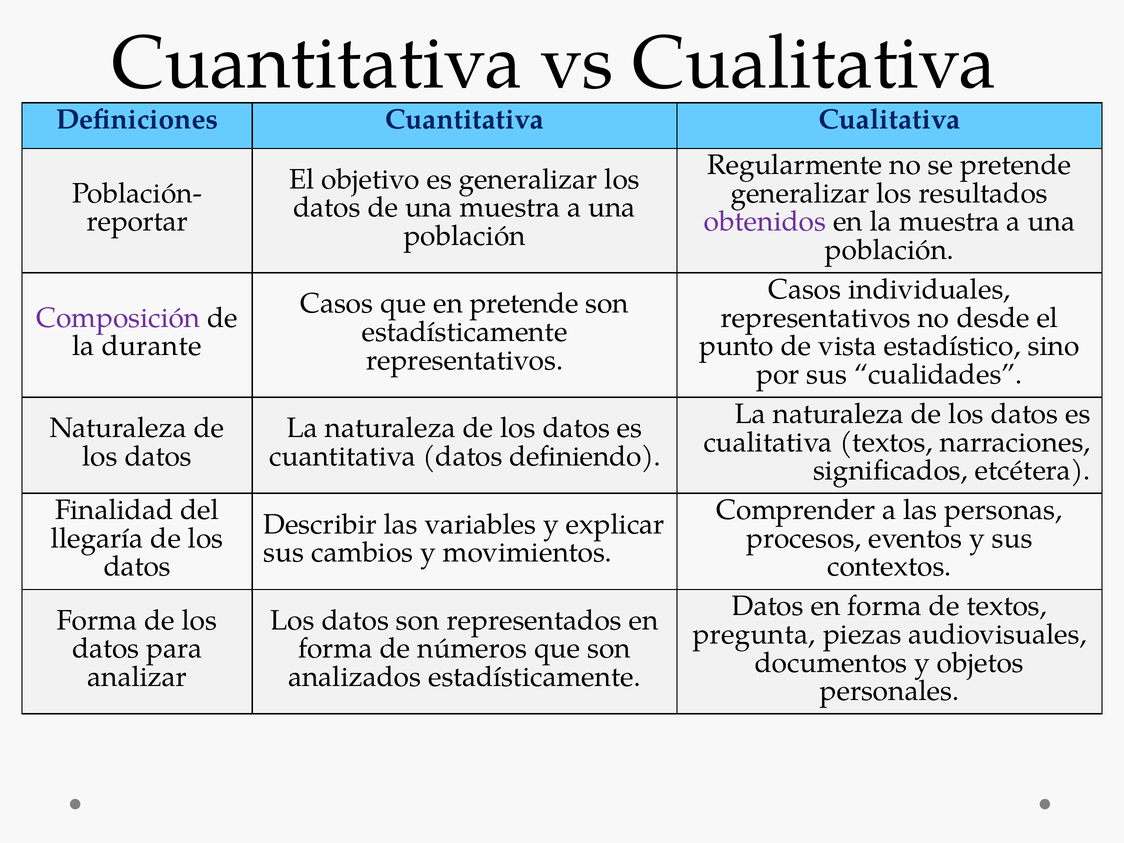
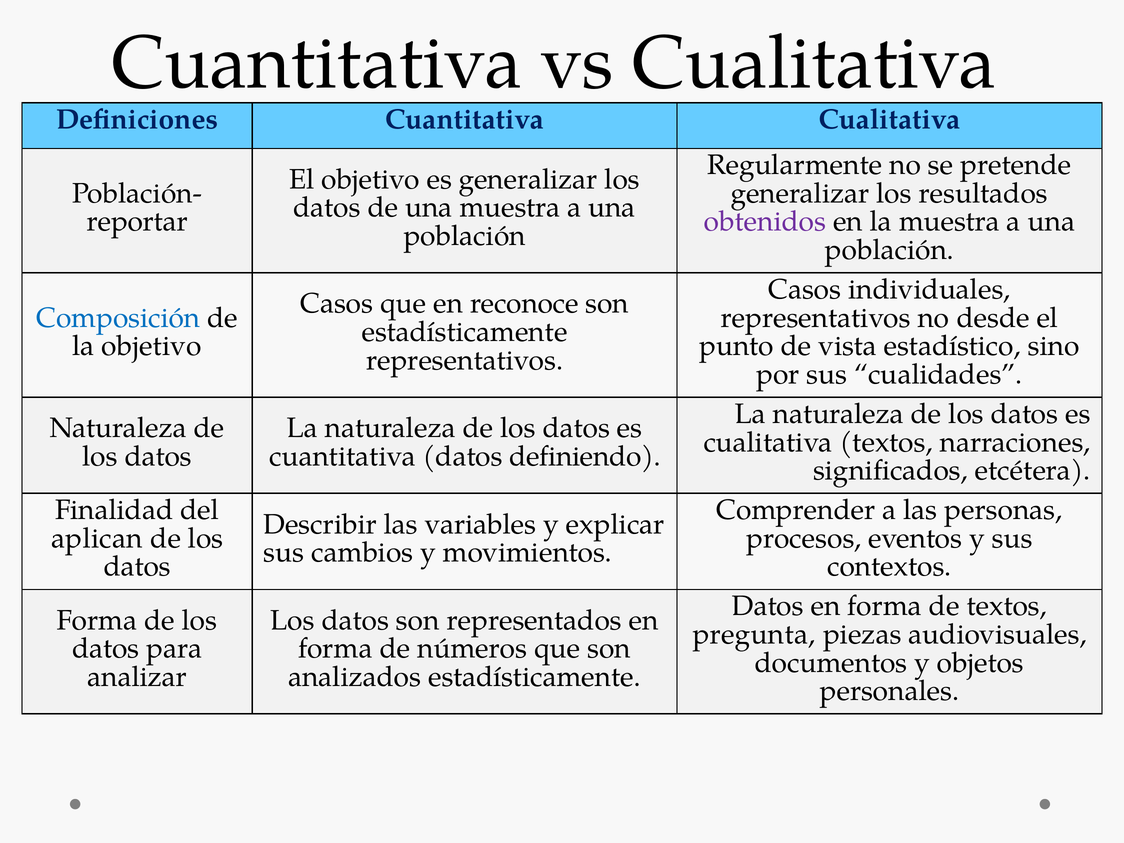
en pretende: pretende -> reconoce
Composición colour: purple -> blue
la durante: durante -> objetivo
llegaría: llegaría -> aplican
